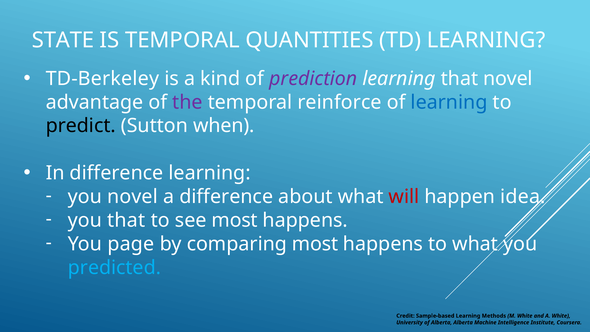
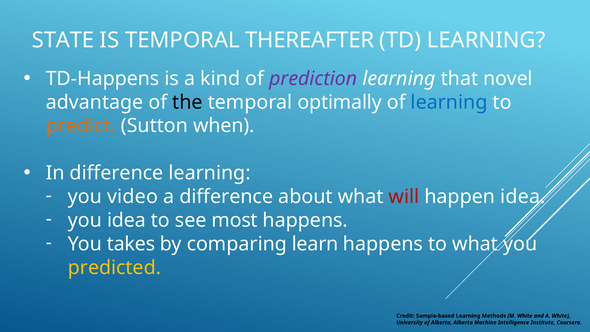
QUANTITIES: QUANTITIES -> THEREAFTER
TD-Berkeley: TD-Berkeley -> TD-Happens
the colour: purple -> black
reinforce: reinforce -> optimally
predict colour: black -> orange
you novel: novel -> video
you that: that -> idea
page: page -> takes
comparing most: most -> learn
predicted colour: light blue -> yellow
